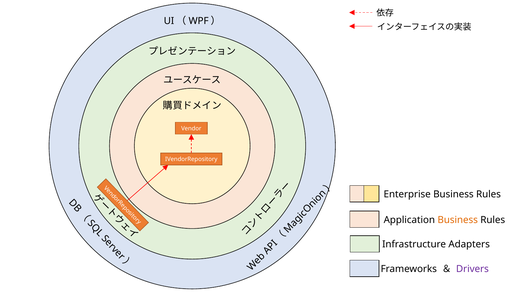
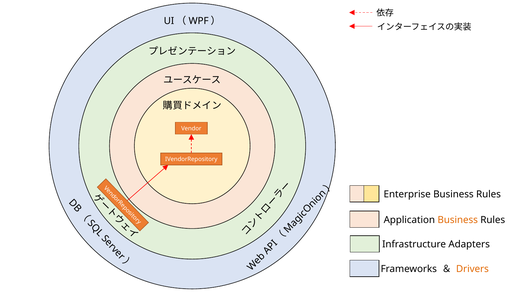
Drivers colour: purple -> orange
